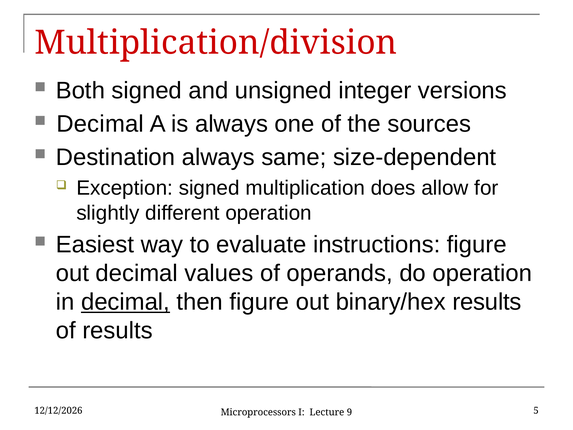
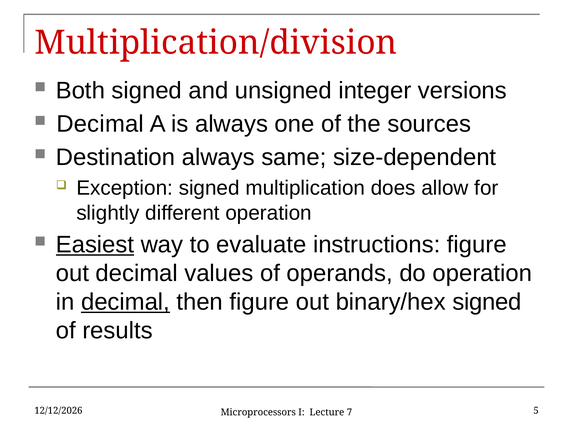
Easiest underline: none -> present
binary/hex results: results -> signed
9: 9 -> 7
